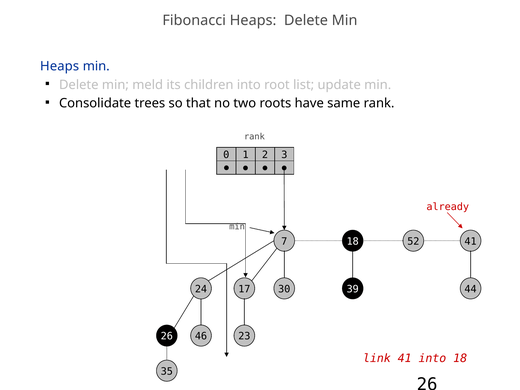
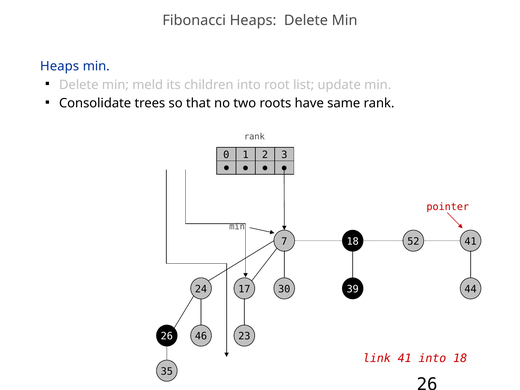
already: already -> pointer
